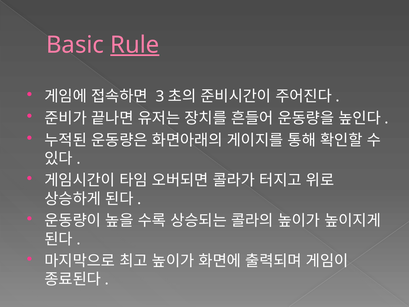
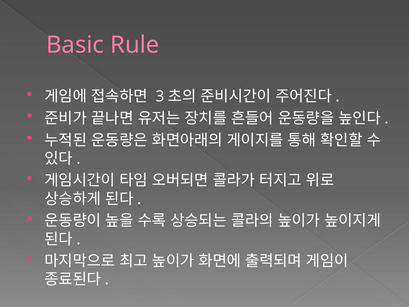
Rule underline: present -> none
